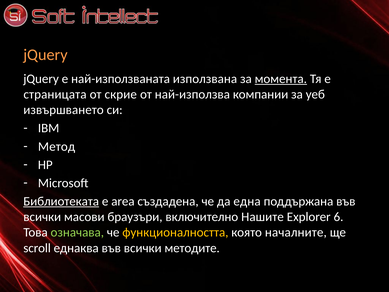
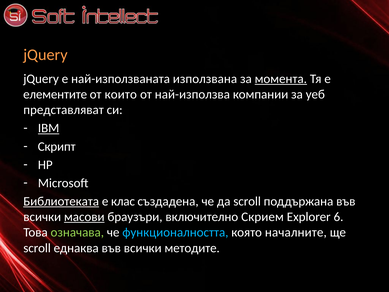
страницата: страницата -> елементите
скрие: скрие -> които
извършването: извършването -> представляват
IBM underline: none -> present
Метод: Метод -> Скрипт
area: area -> клас
да една: една -> scroll
масови underline: none -> present
Нашите: Нашите -> Скрием
функционалността colour: yellow -> light blue
